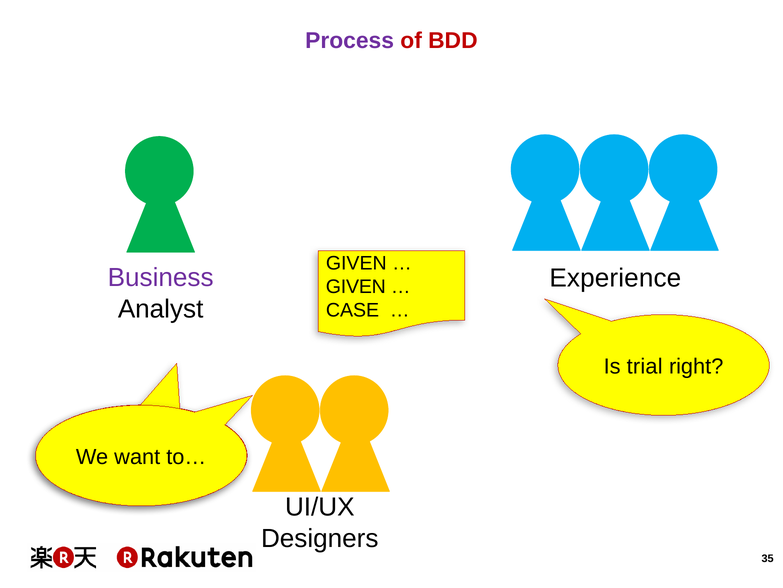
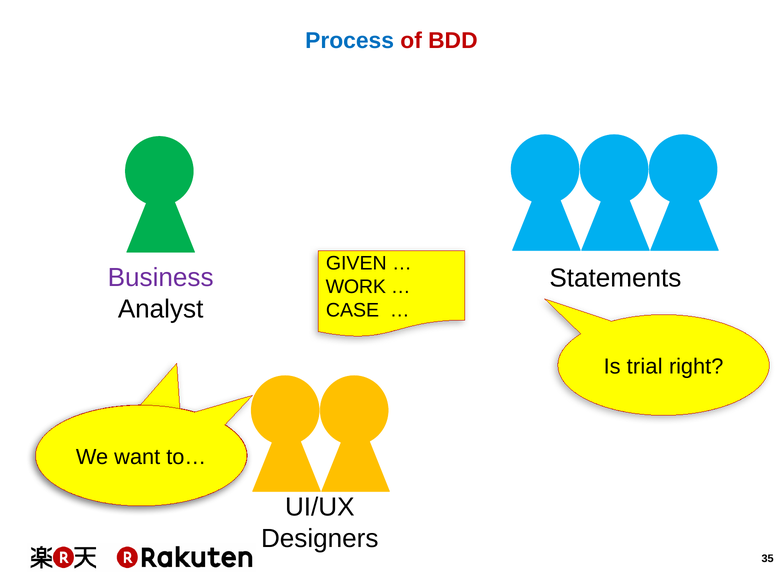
Process colour: purple -> blue
Experience: Experience -> Statements
GIVEN at (356, 286): GIVEN -> WORK
